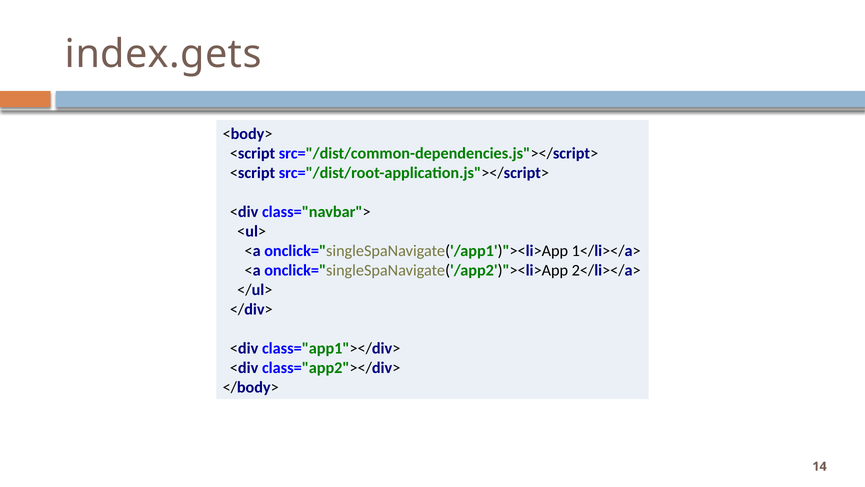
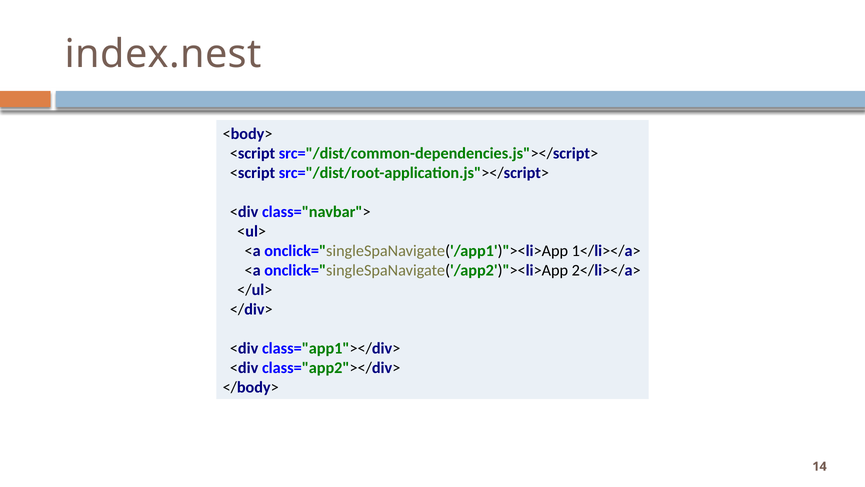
index.gets: index.gets -> index.nest
